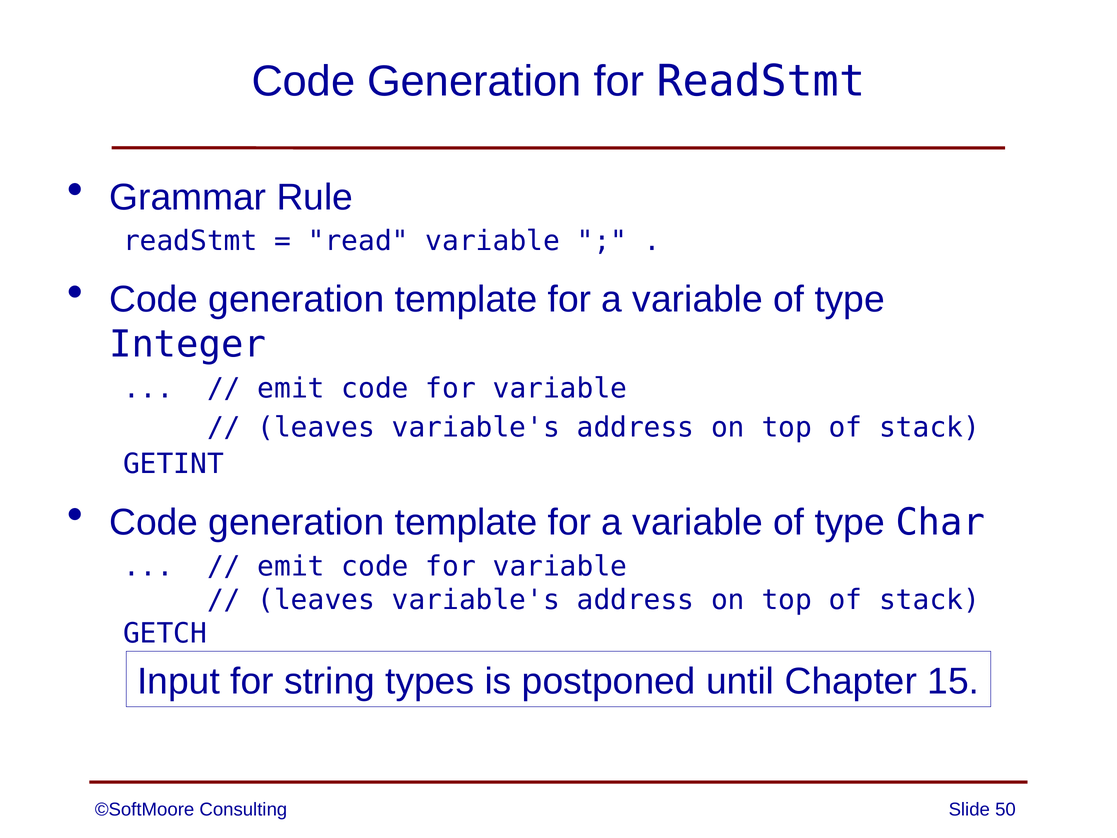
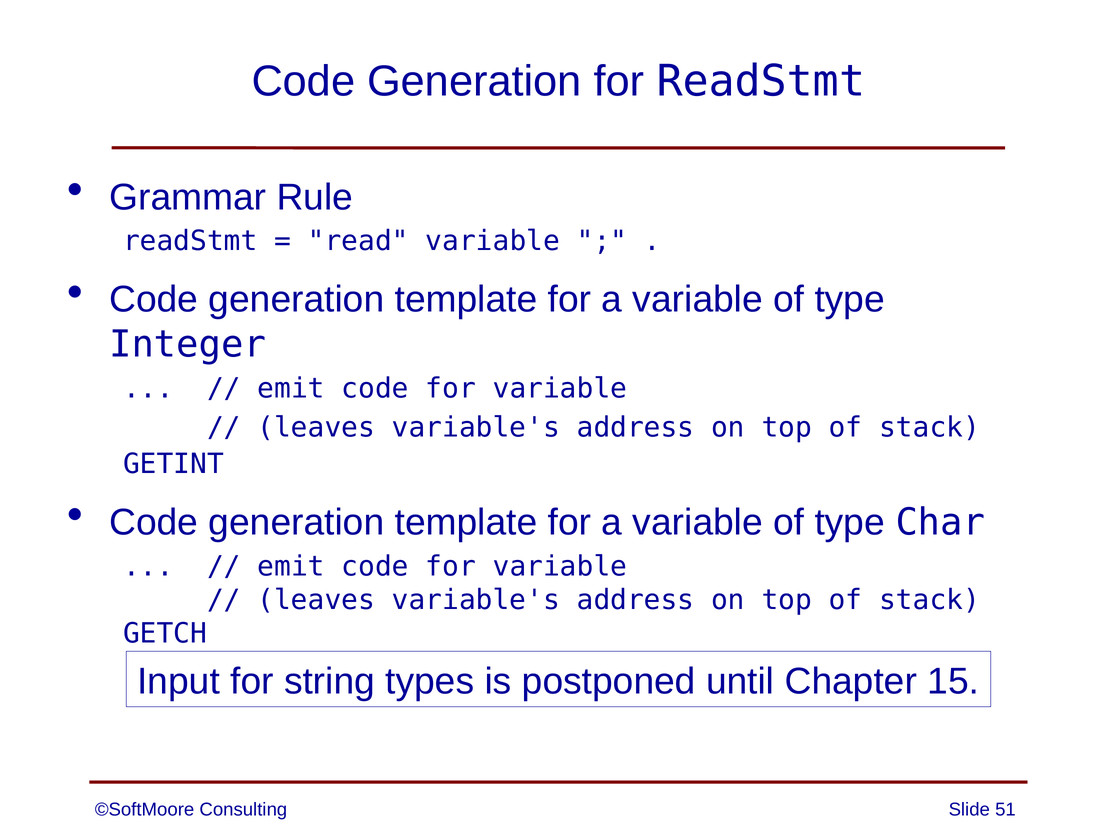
50: 50 -> 51
